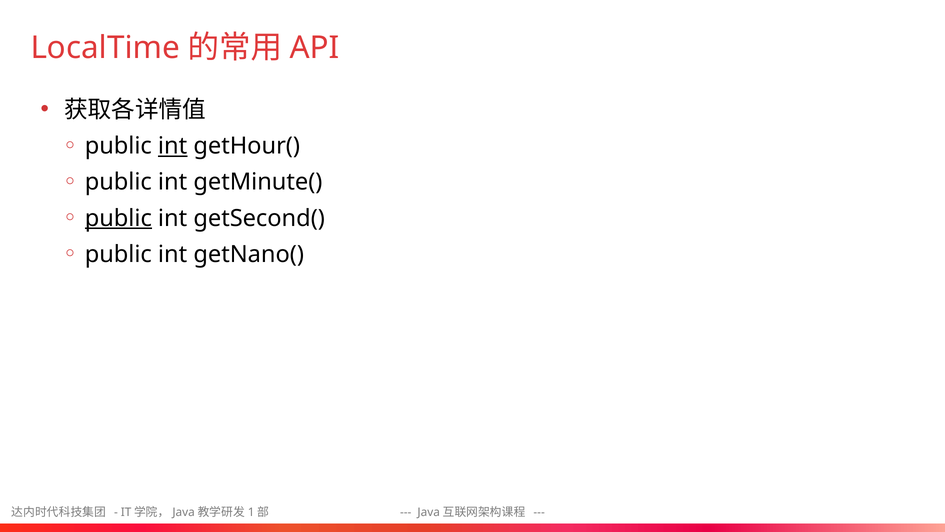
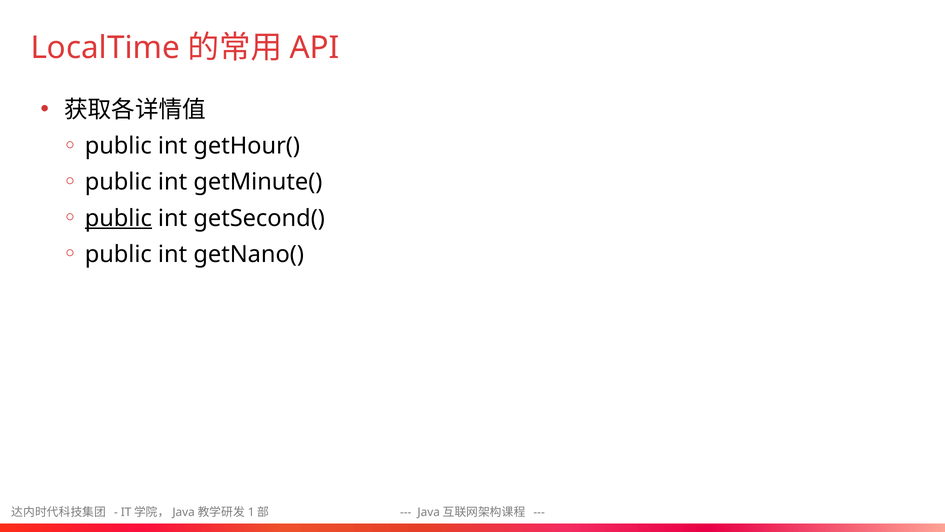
int at (173, 146) underline: present -> none
